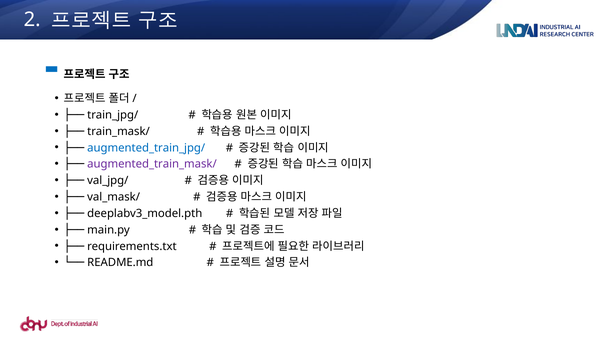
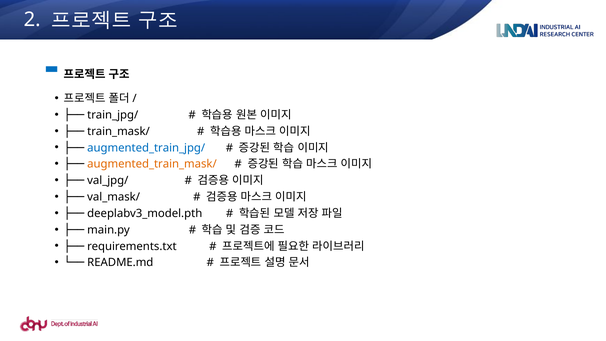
augmented_train_mask/ colour: purple -> orange
